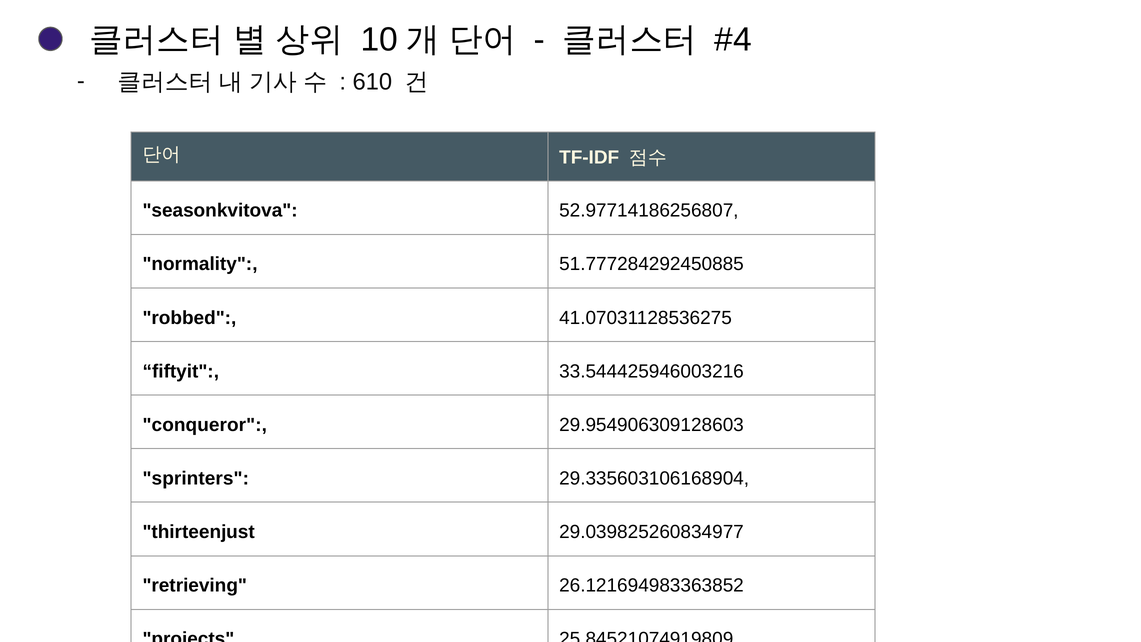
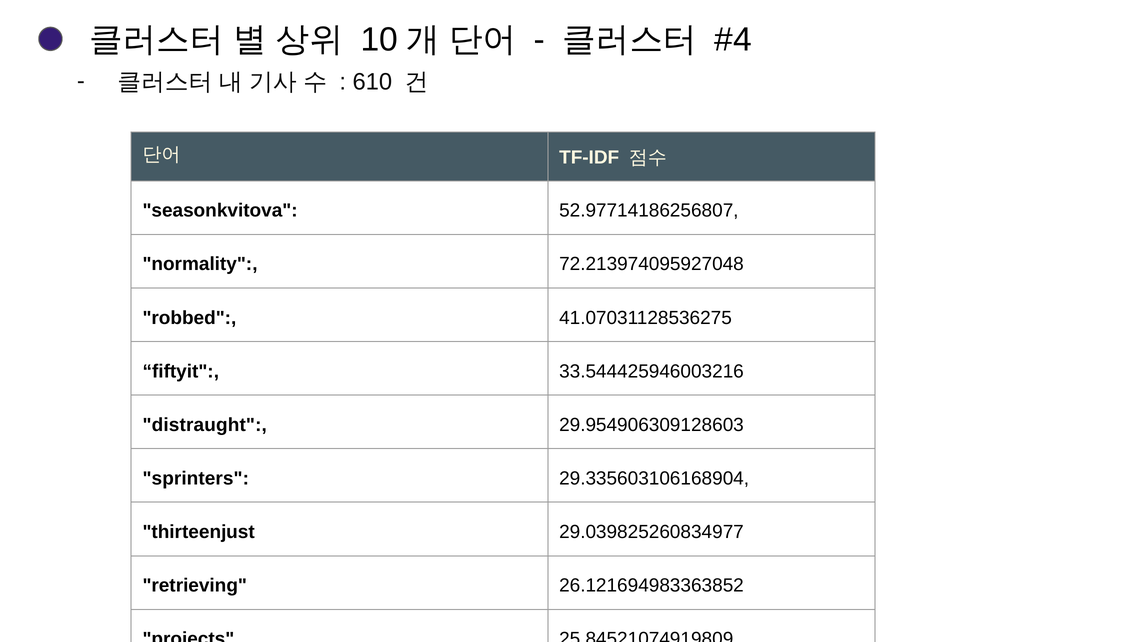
51.777284292450885: 51.777284292450885 -> 72.213974095927048
conqueror at (205, 425): conqueror -> distraught
